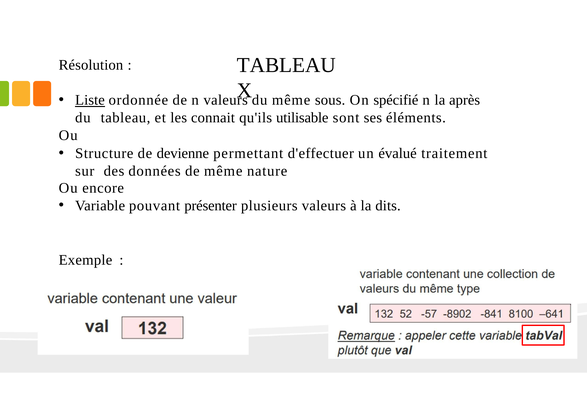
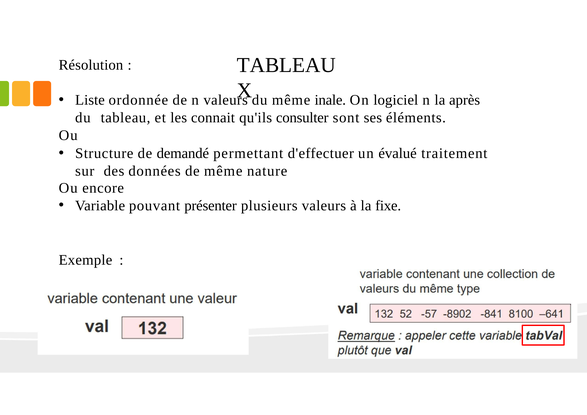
Liste underline: present -> none
sous: sous -> inale
spécifié: spécifié -> logiciel
utilisable: utilisable -> consulter
devienne: devienne -> demandé
dits: dits -> fixe
